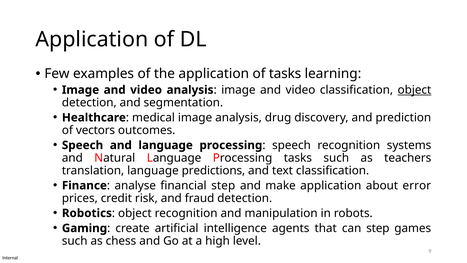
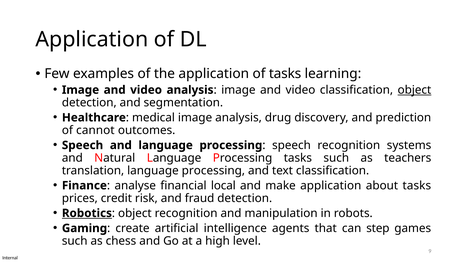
vectors: vectors -> cannot
translation language predictions: predictions -> processing
financial step: step -> local
about error: error -> tasks
Robotics underline: none -> present
